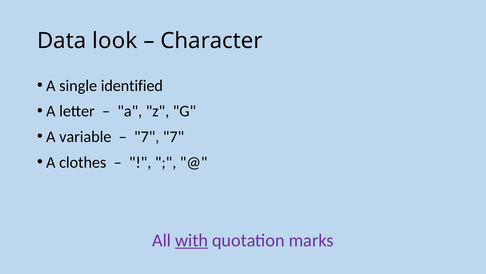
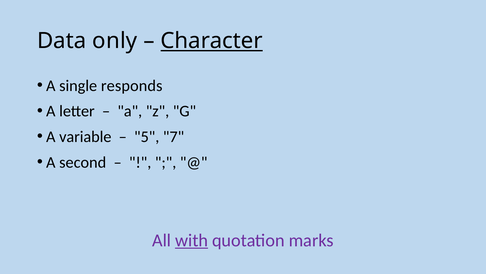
look: look -> only
Character underline: none -> present
identified: identified -> responds
7 at (147, 136): 7 -> 5
clothes: clothes -> second
